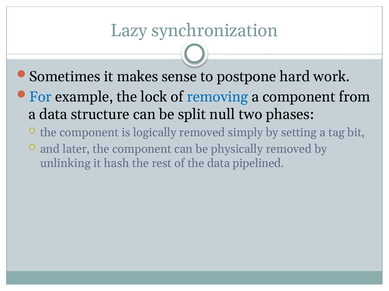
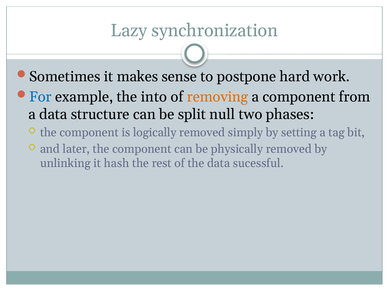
lock: lock -> into
removing colour: blue -> orange
pipelined: pipelined -> sucessful
